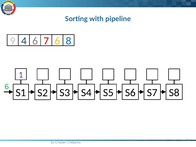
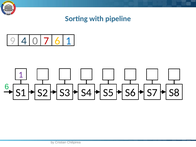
4 6: 6 -> 0
6 8: 8 -> 1
